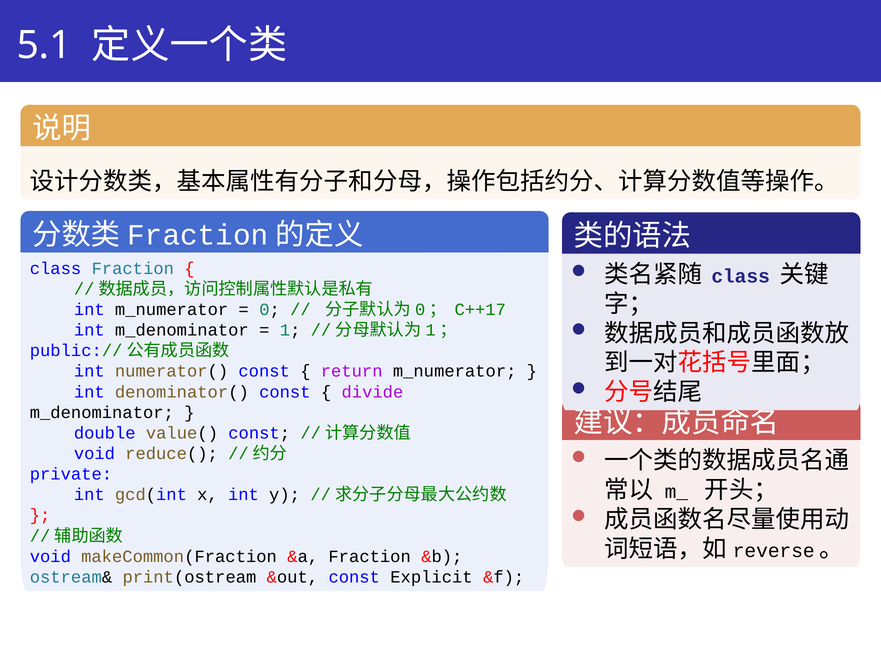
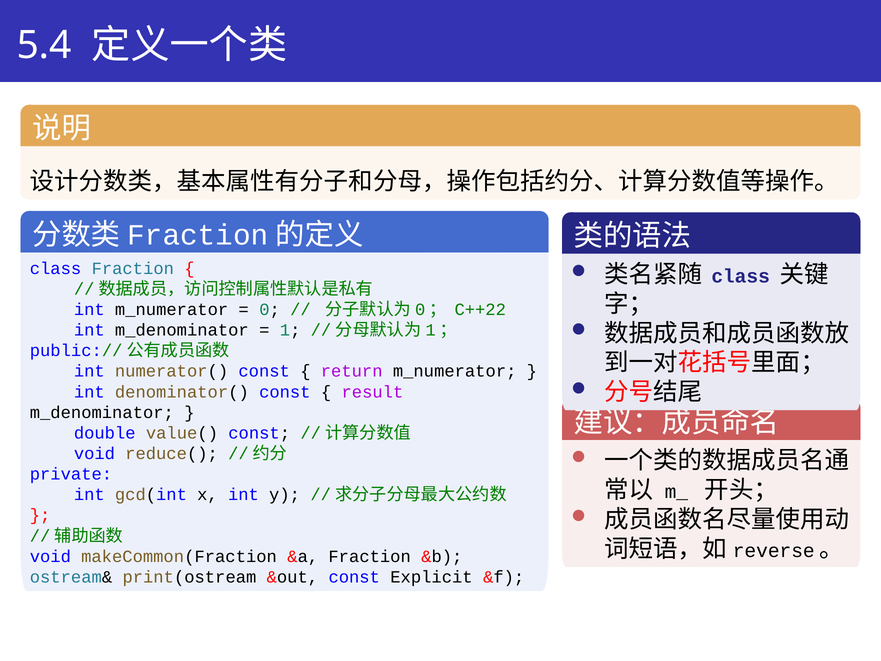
5.1: 5.1 -> 5.4
C++17: C++17 -> C++22
divide: divide -> result
